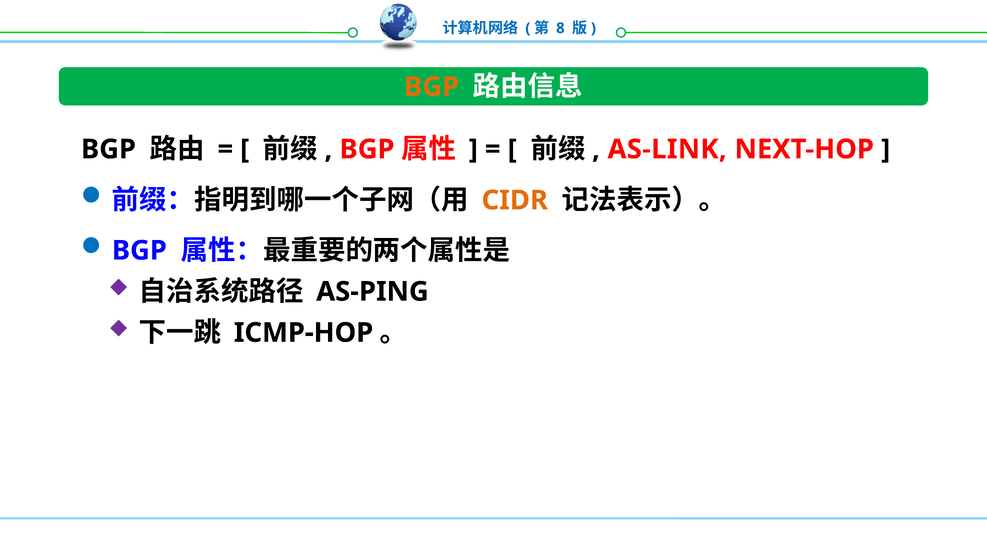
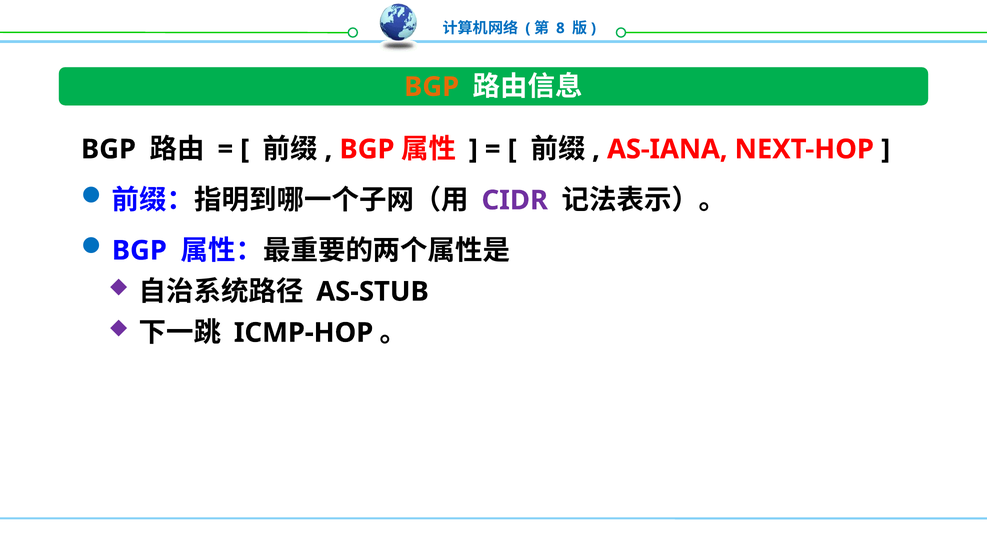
AS-LINK: AS-LINK -> AS-IANA
CIDR colour: orange -> purple
AS-PING: AS-PING -> AS-STUB
